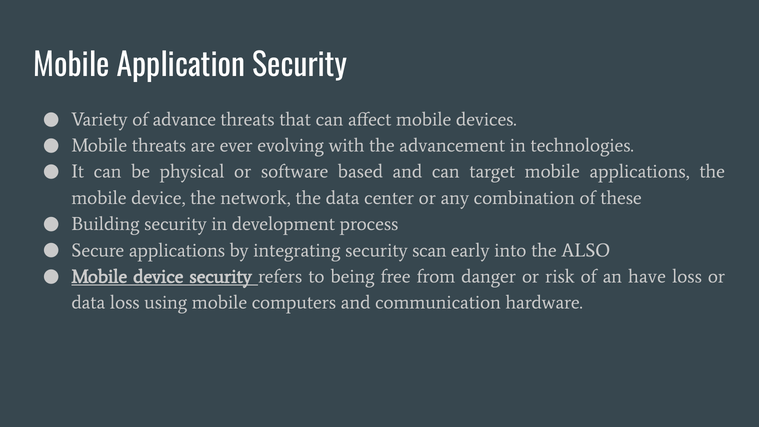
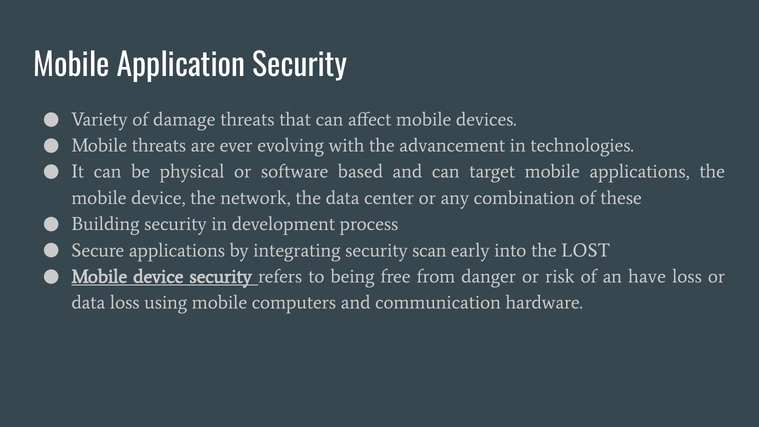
advance: advance -> damage
ALSO: ALSO -> LOST
